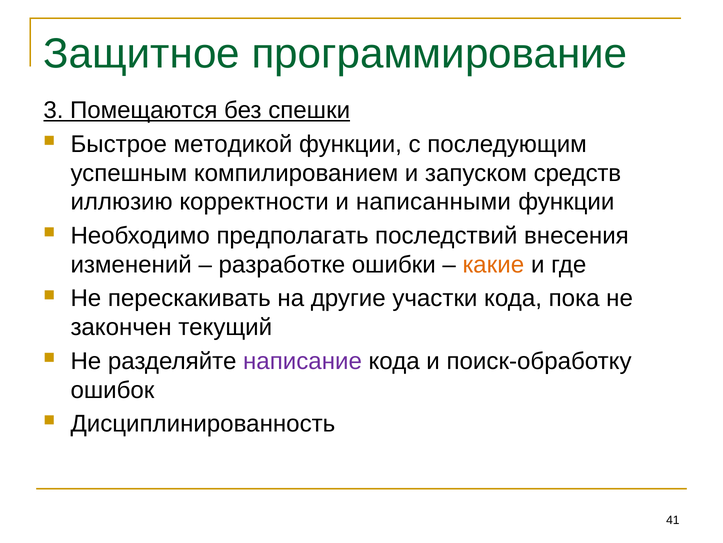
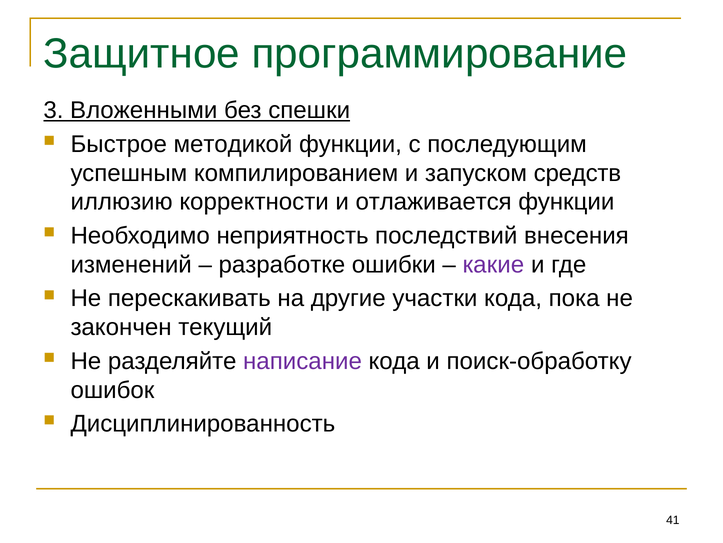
Помещаются: Помещаются -> Вложенными
написанными: написанными -> отлаживается
предполагать: предполагать -> неприятность
какие colour: orange -> purple
